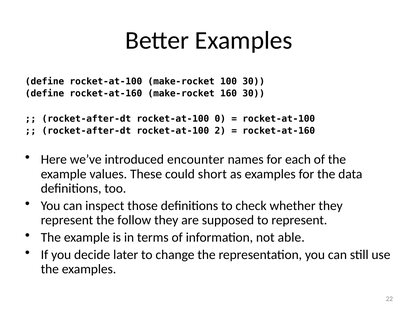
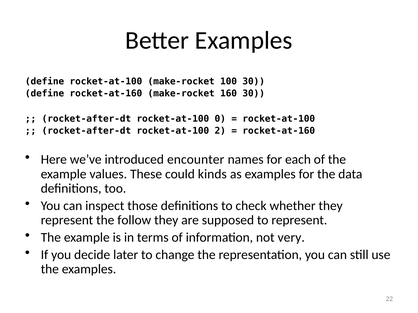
short: short -> kinds
able: able -> very
